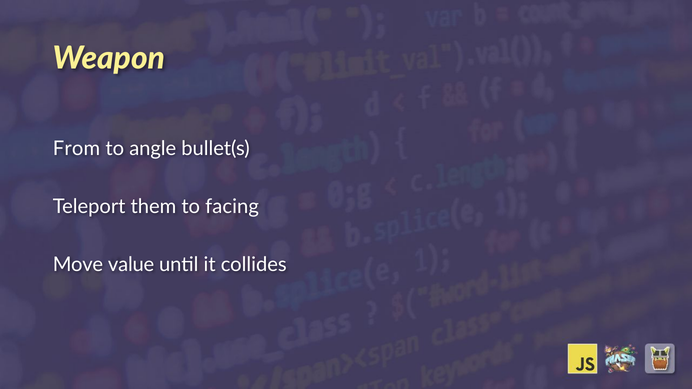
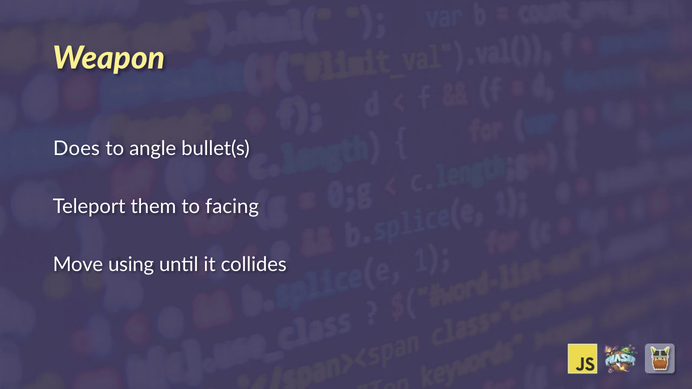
From: From -> Does
value: value -> using
